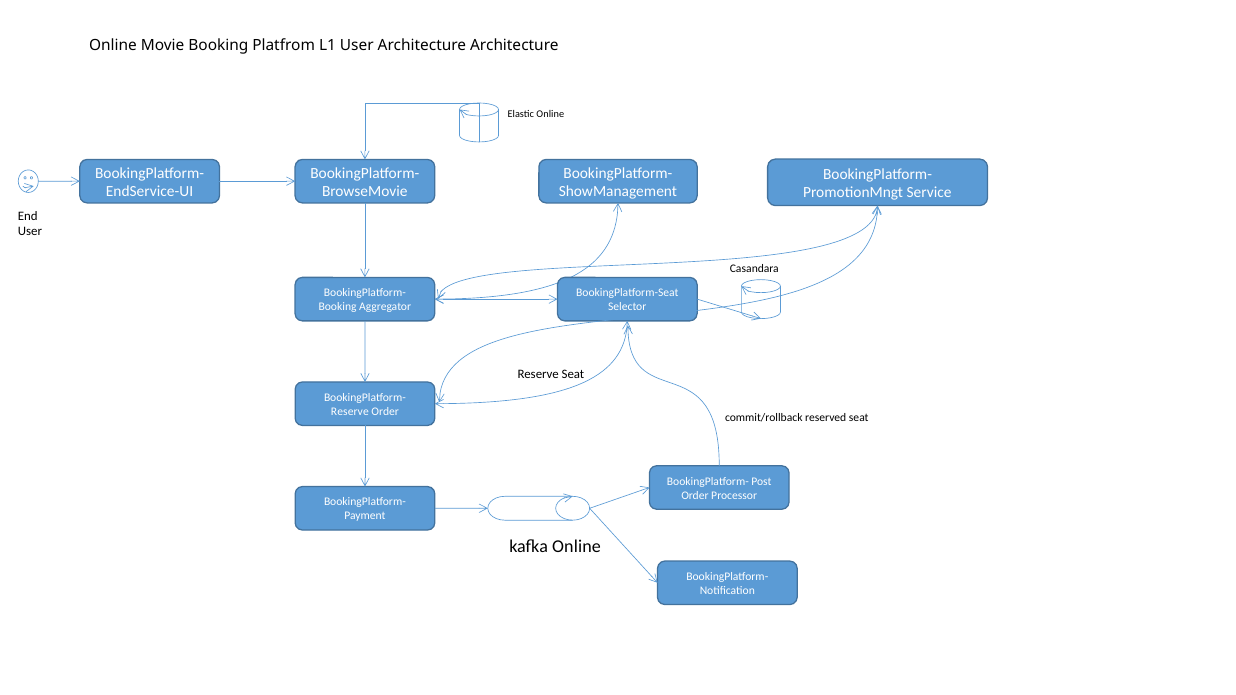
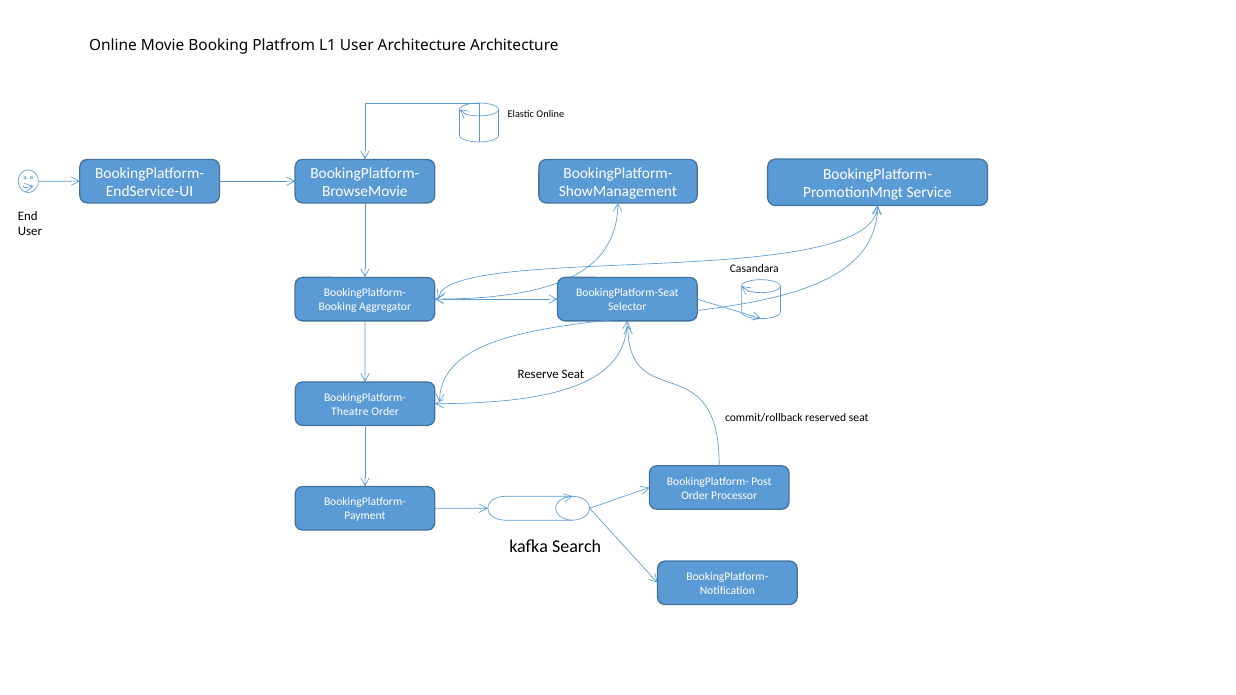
Reserve at (350, 412): Reserve -> Theatre
kafka Online: Online -> Search
